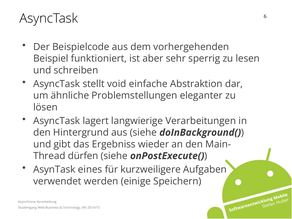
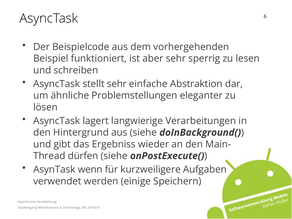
stellt void: void -> sehr
eines: eines -> wenn
